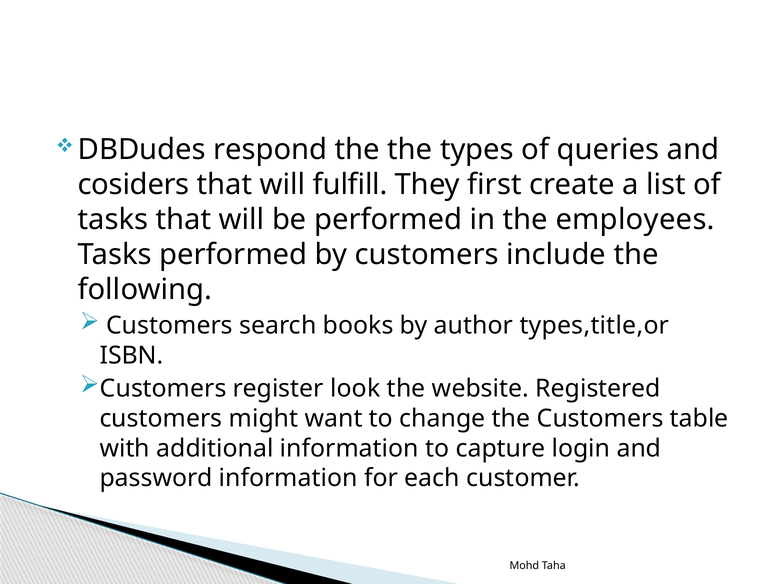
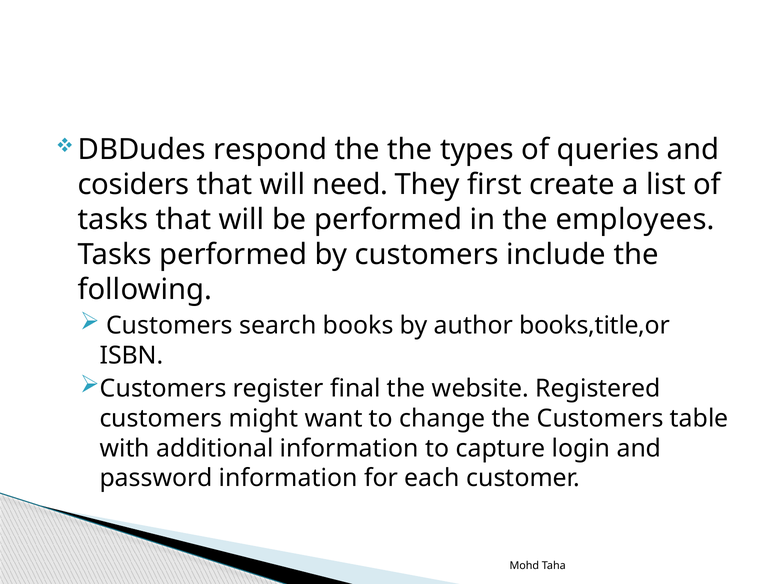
fulfill: fulfill -> need
types,title,or: types,title,or -> books,title,or
look: look -> final
